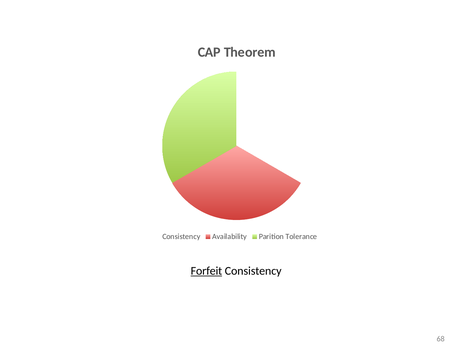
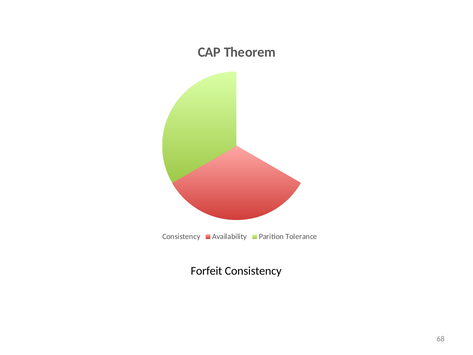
Forfeit underline: present -> none
